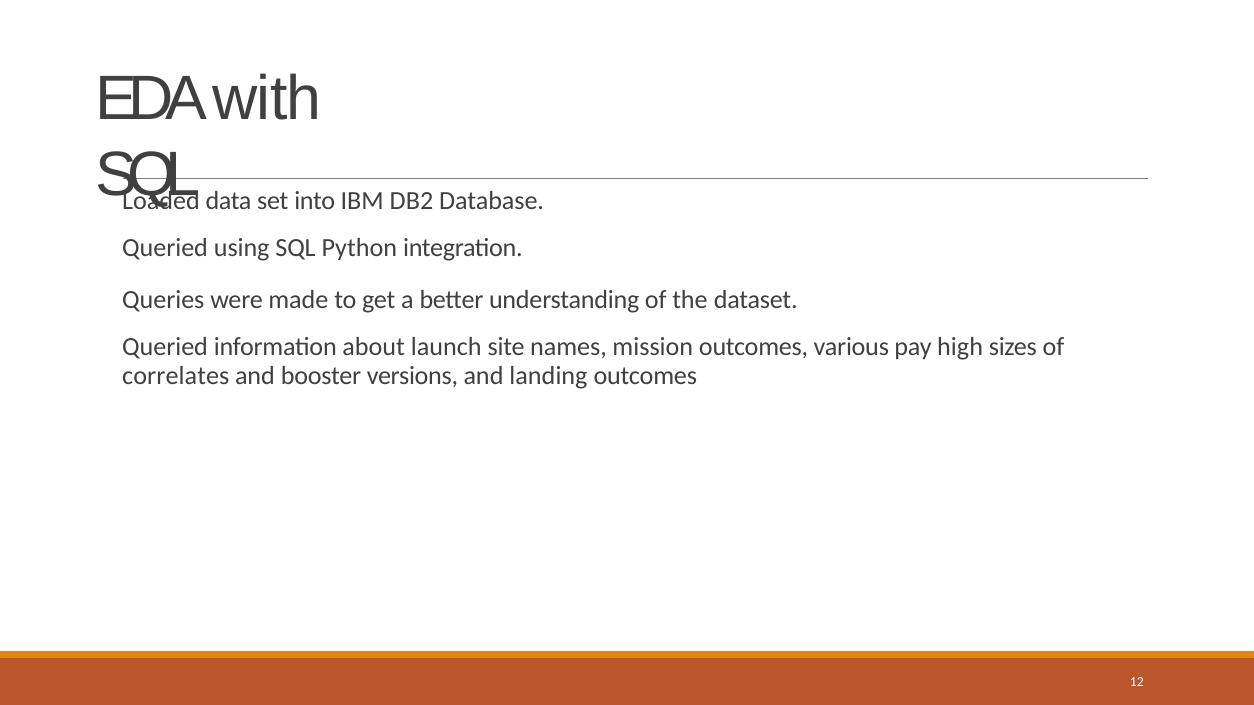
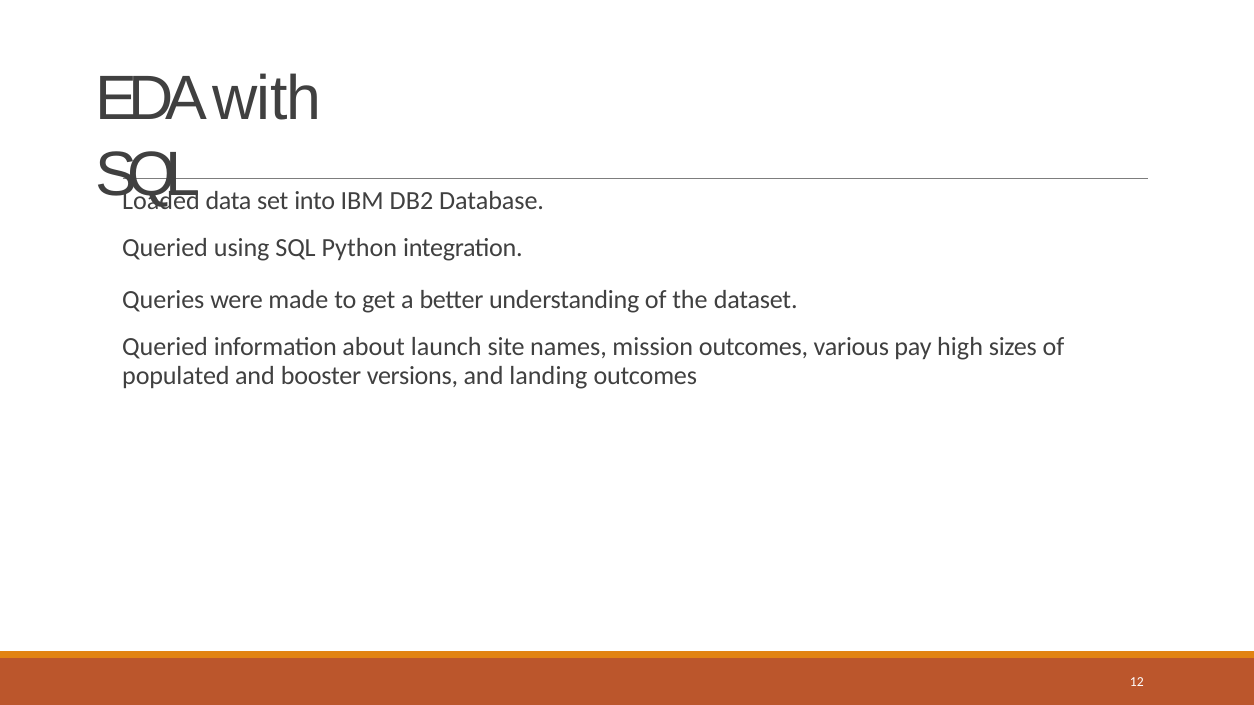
correlates: correlates -> populated
